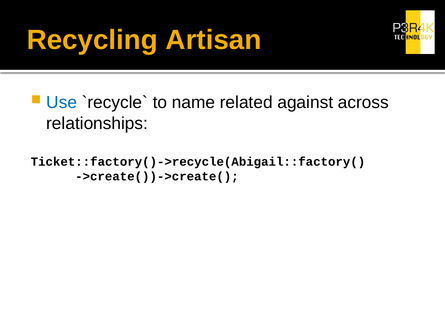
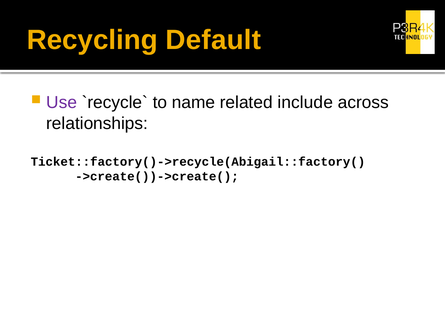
Artisan: Artisan -> Default
Use colour: blue -> purple
against: against -> include
